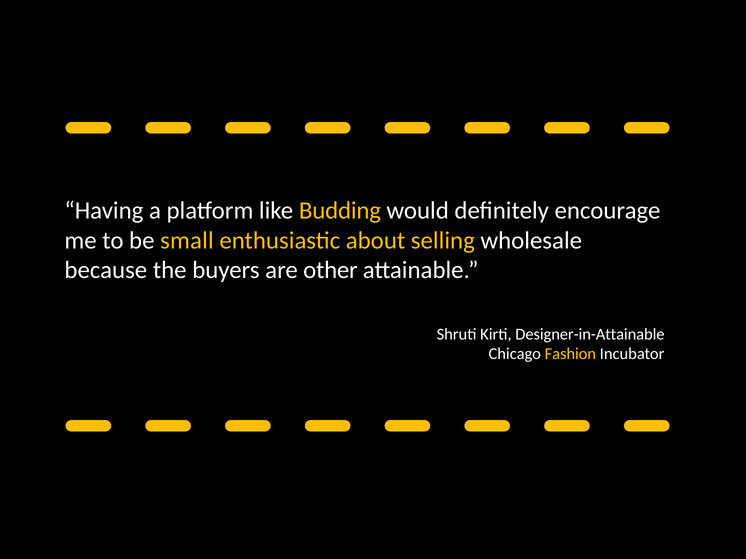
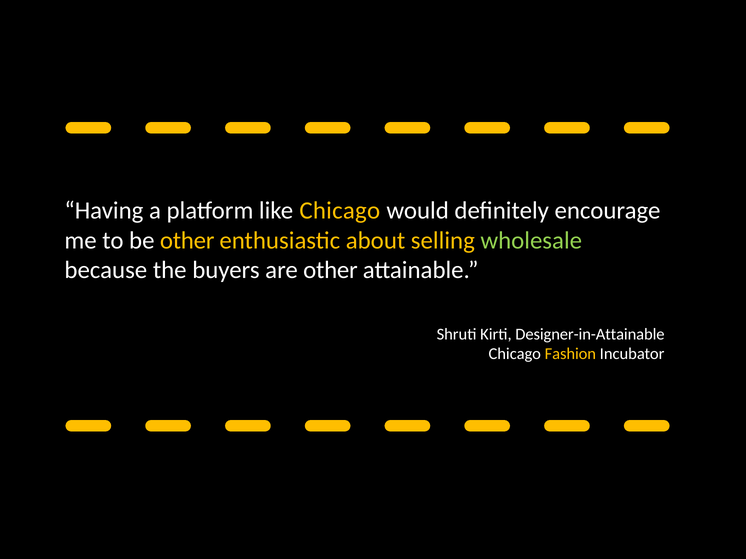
like Budding: Budding -> Chicago
be small: small -> other
wholesale colour: white -> light green
